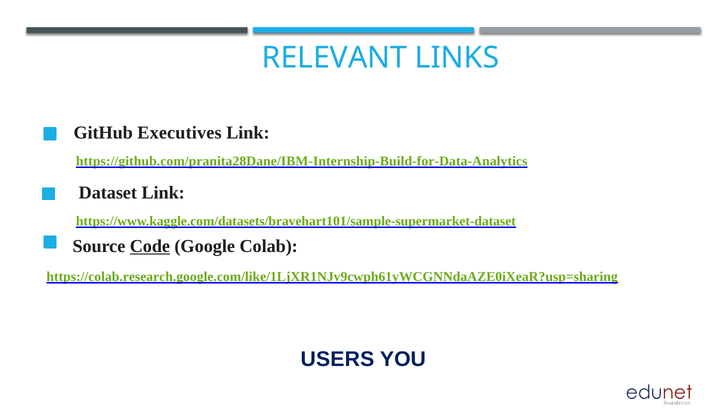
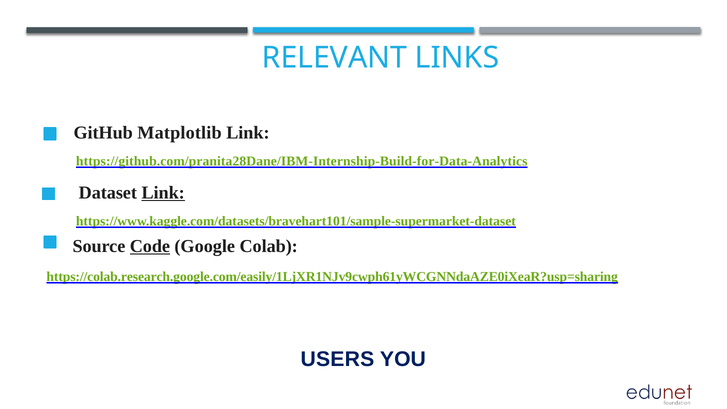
Executives: Executives -> Matplotlib
Link at (163, 193) underline: none -> present
https://colab.research.google.com/like/1LjXR1NJv9cwph61yWCGNNdaAZE0iXeaR?usp=sharing: https://colab.research.google.com/like/1LjXR1NJv9cwph61yWCGNNdaAZE0iXeaR?usp=sharing -> https://colab.research.google.com/easily/1LjXR1NJv9cwph61yWCGNNdaAZE0iXeaR?usp=sharing
